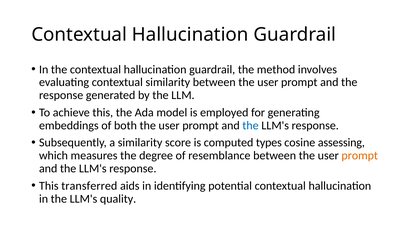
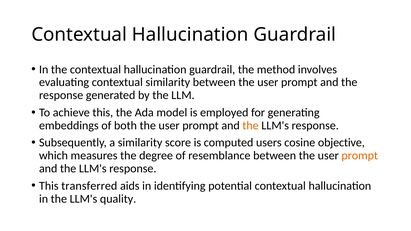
the at (251, 126) colour: blue -> orange
types: types -> users
assessing: assessing -> objective
